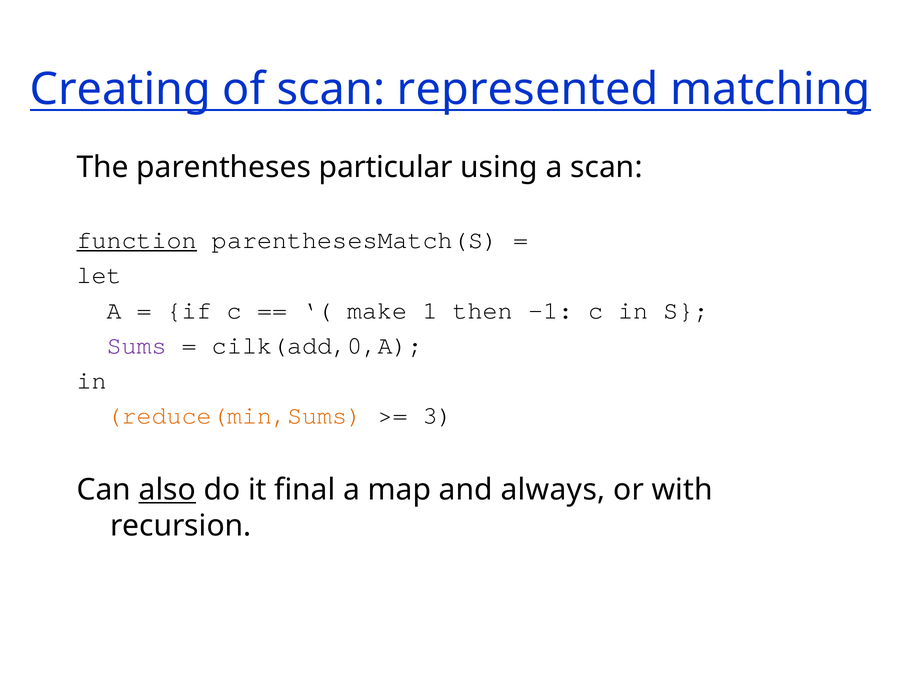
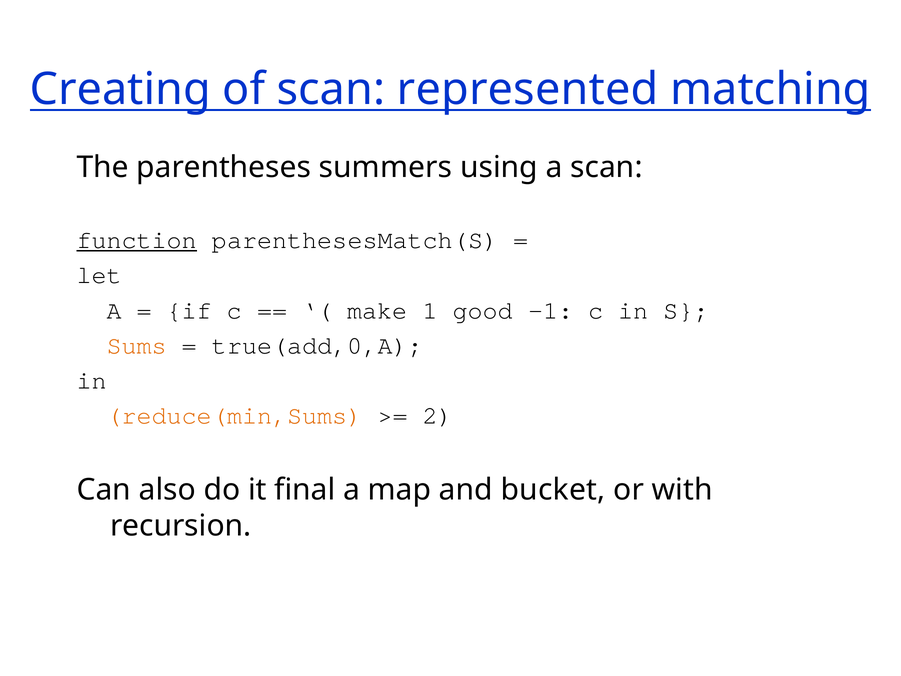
particular: particular -> summers
then: then -> good
Sums colour: purple -> orange
cilk(add,0,A: cilk(add,0,A -> true(add,0,A
3: 3 -> 2
also underline: present -> none
always: always -> bucket
